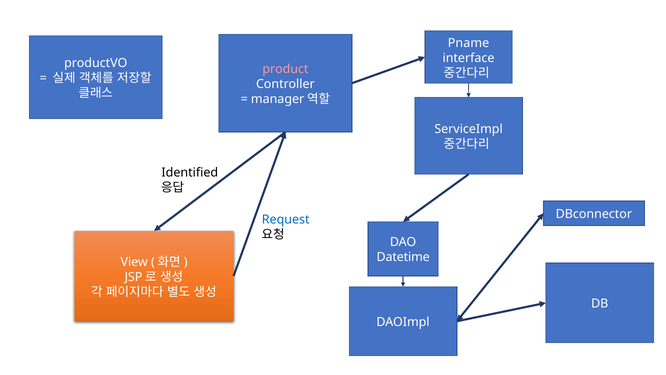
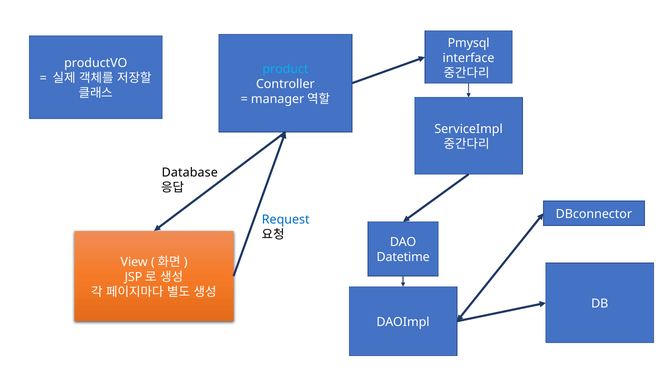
Pname: Pname -> Pmysql
product colour: pink -> light blue
Identified: Identified -> Database
